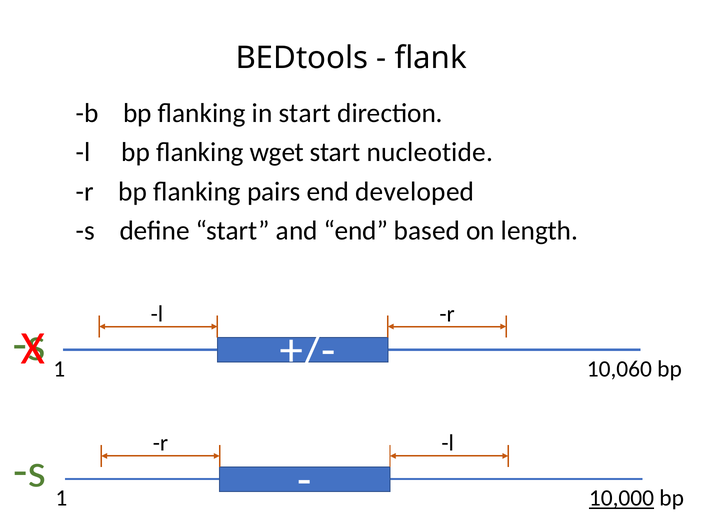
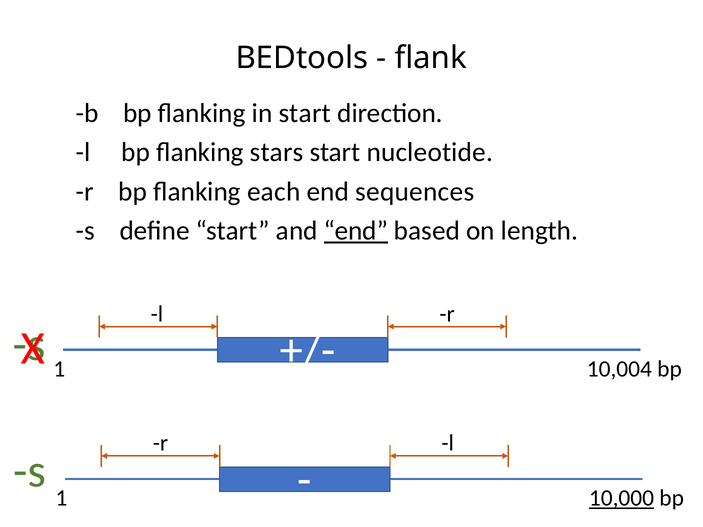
wget: wget -> stars
pairs: pairs -> each
developed: developed -> sequences
end at (356, 231) underline: none -> present
10,060: 10,060 -> 10,004
